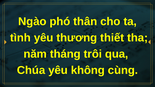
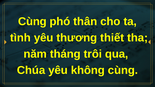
Ngào at (32, 22): Ngào -> Cùng
